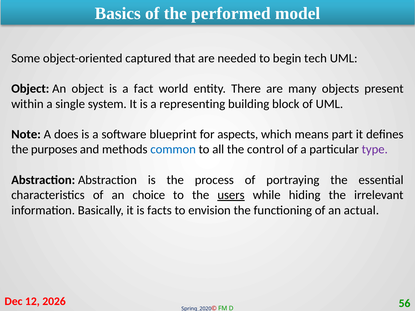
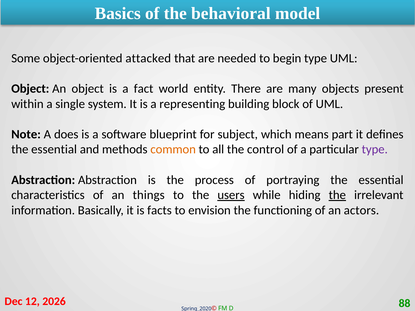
performed: performed -> behavioral
captured: captured -> attacked
begin tech: tech -> type
aspects: aspects -> subject
purposes at (54, 150): purposes -> essential
common colour: blue -> orange
choice: choice -> things
the at (337, 195) underline: none -> present
actual: actual -> actors
56: 56 -> 88
